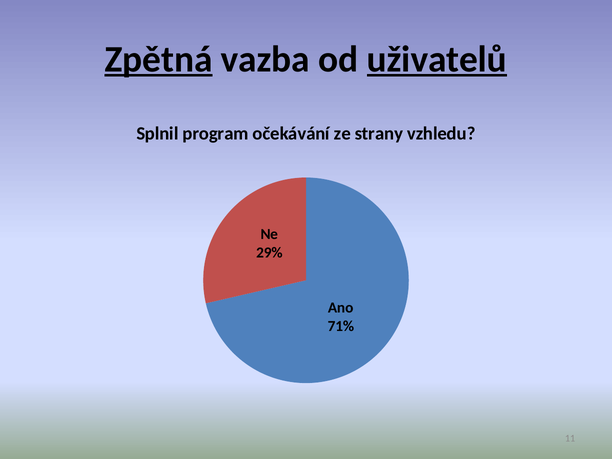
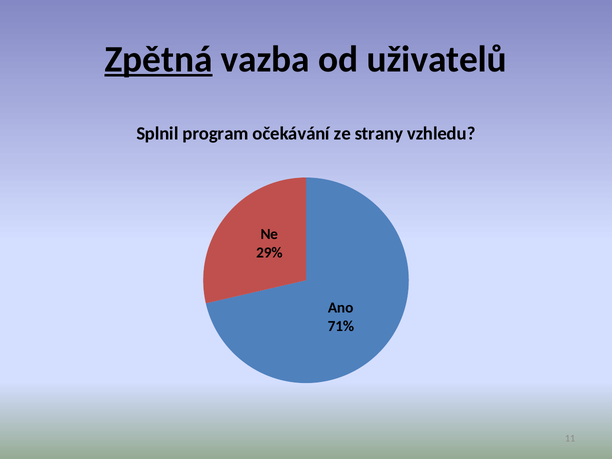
uživatelů underline: present -> none
